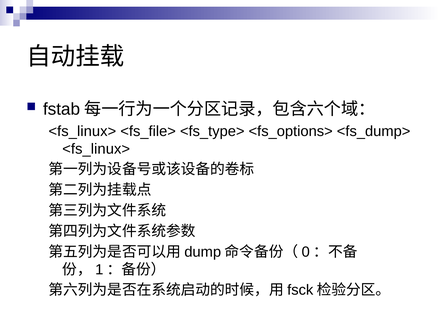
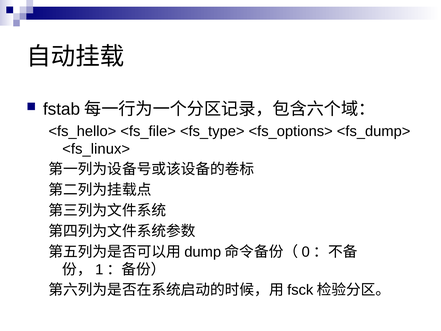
<fs_linux> at (82, 131): <fs_linux> -> <fs_hello>
